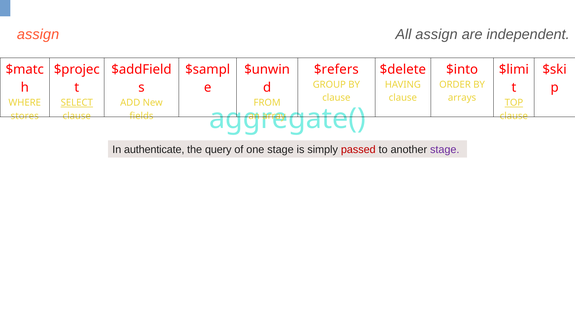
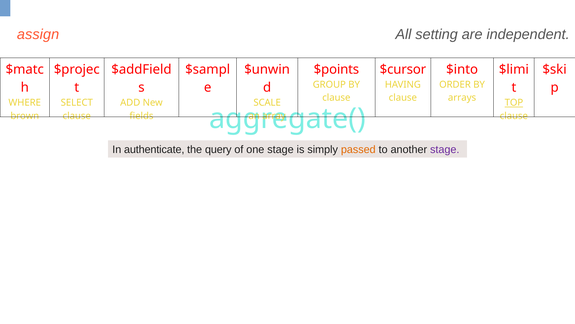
All assign: assign -> setting
$refers: $refers -> $points
$delete: $delete -> $cursor
SELECT underline: present -> none
FROM: FROM -> SCALE
stores: stores -> brown
passed colour: red -> orange
